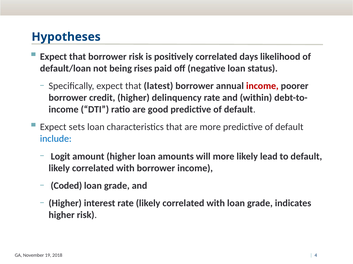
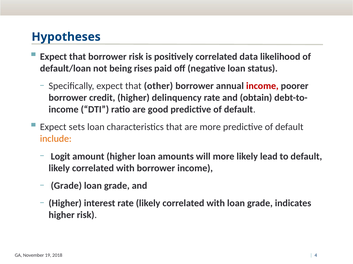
days: days -> data
latest: latest -> other
within: within -> obtain
include colour: blue -> orange
Coded at (66, 186): Coded -> Grade
